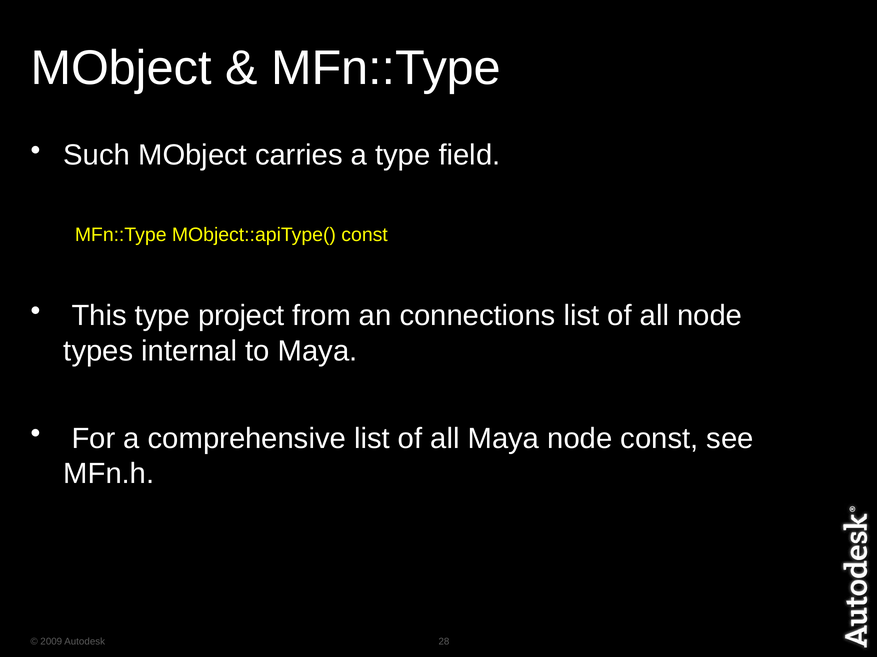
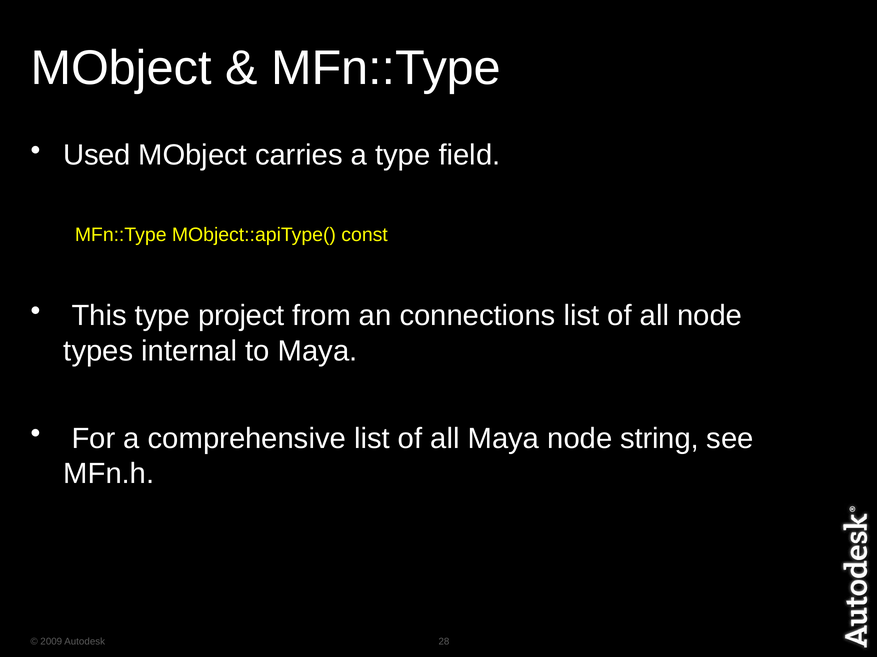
Such: Such -> Used
node const: const -> string
